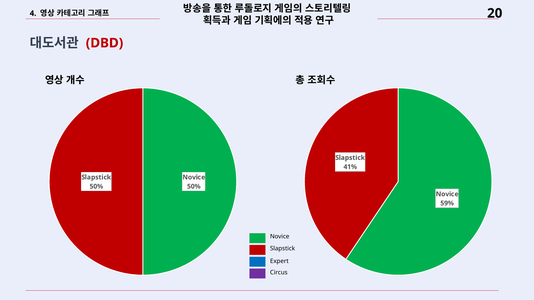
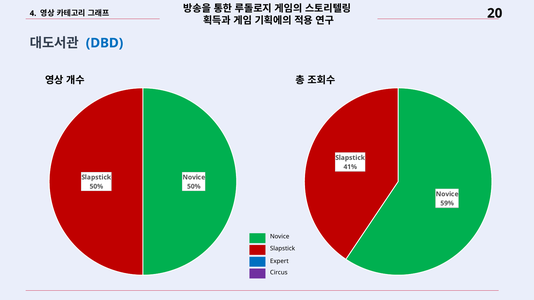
DBD colour: red -> blue
